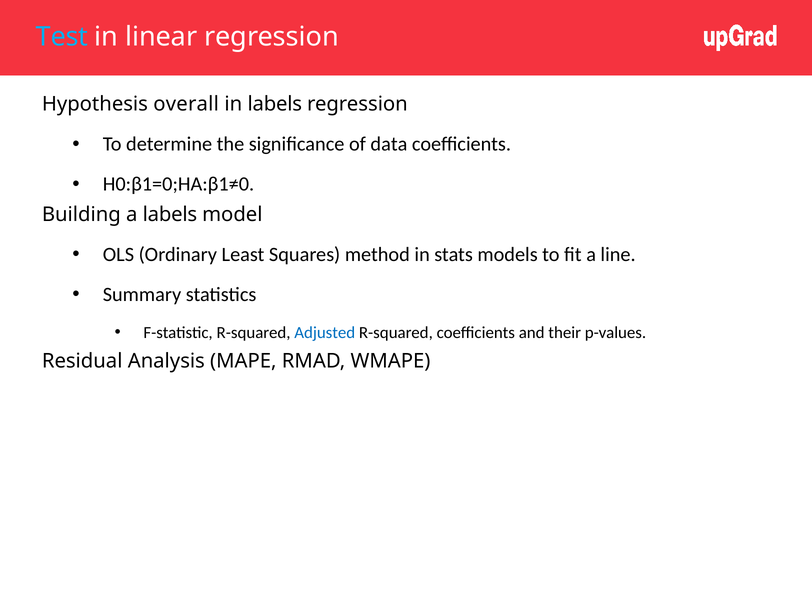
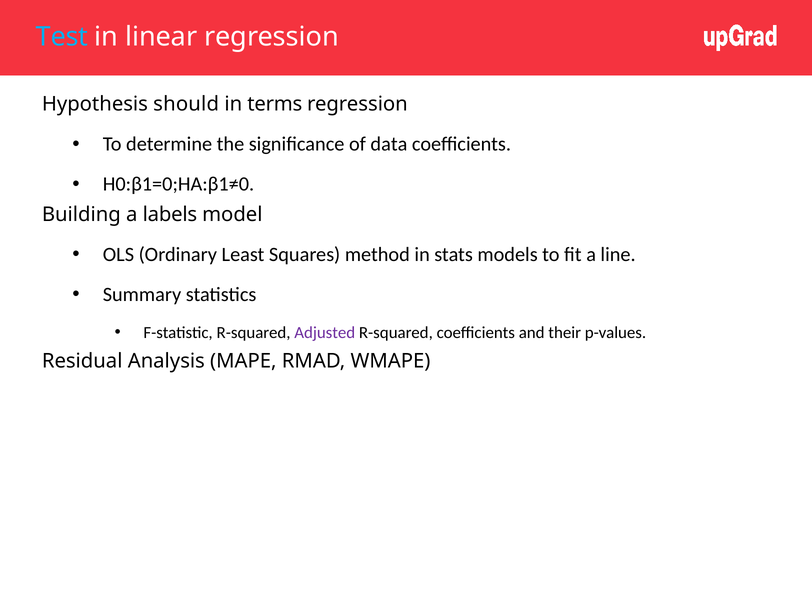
overall: overall -> should
in labels: labels -> terms
Adjusted colour: blue -> purple
